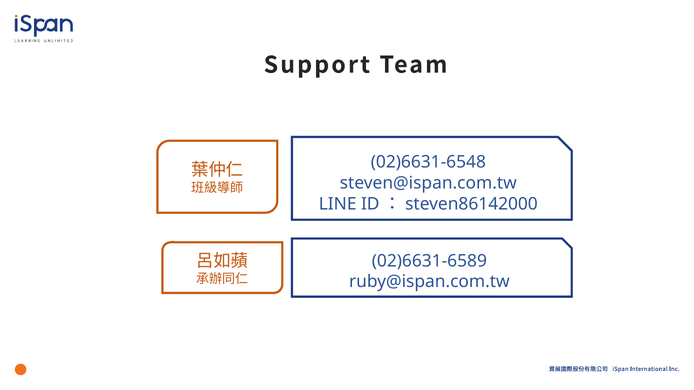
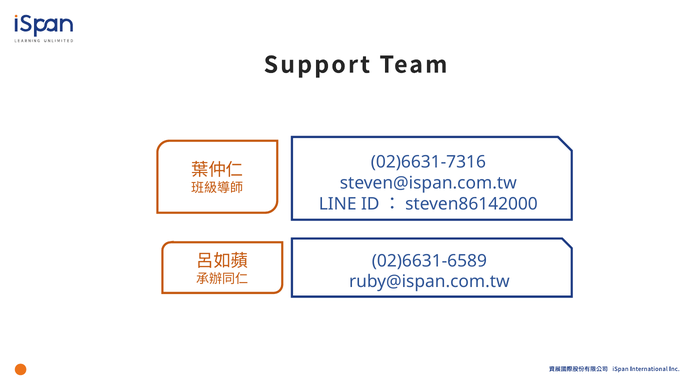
02)6631-6548: 02)6631-6548 -> 02)6631-7316
